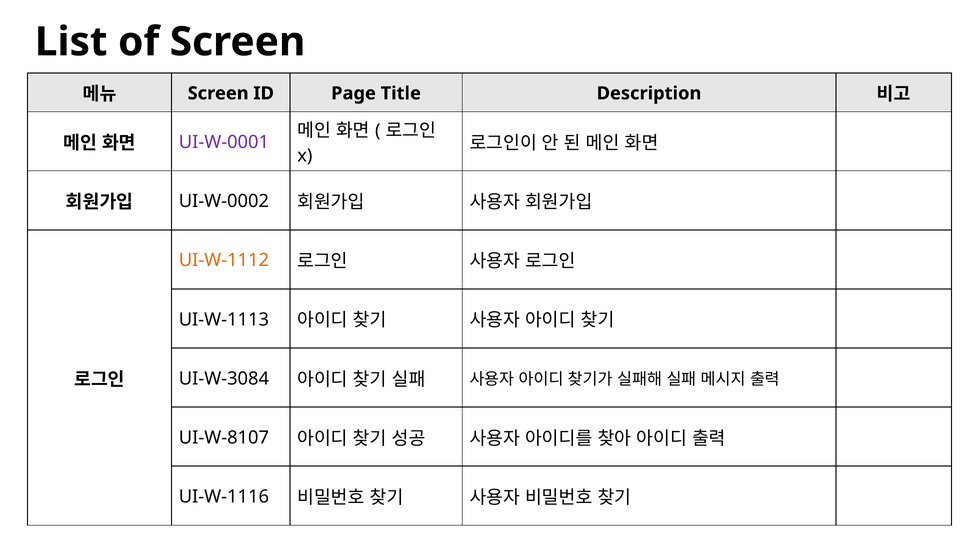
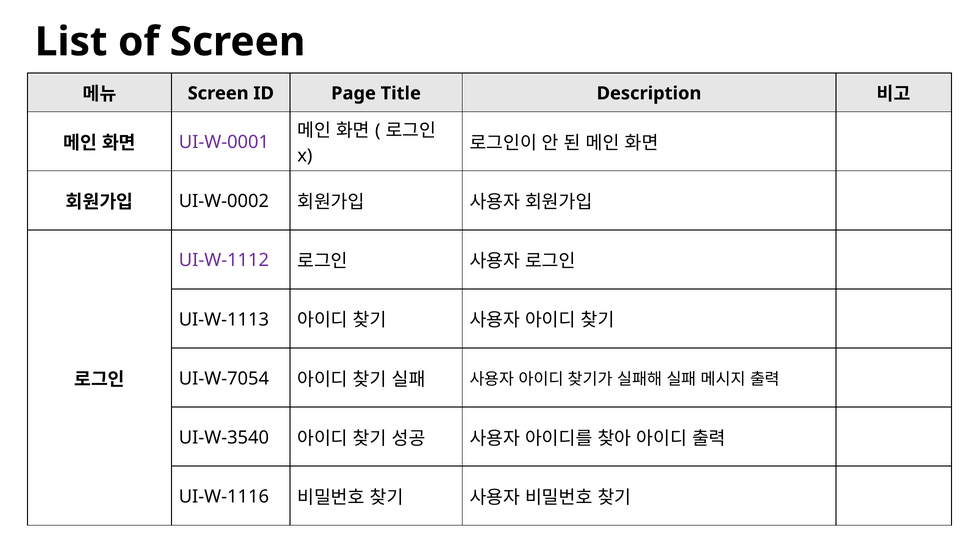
UI-W-1112 colour: orange -> purple
UI-W-3084: UI-W-3084 -> UI-W-7054
UI-W-8107: UI-W-8107 -> UI-W-3540
